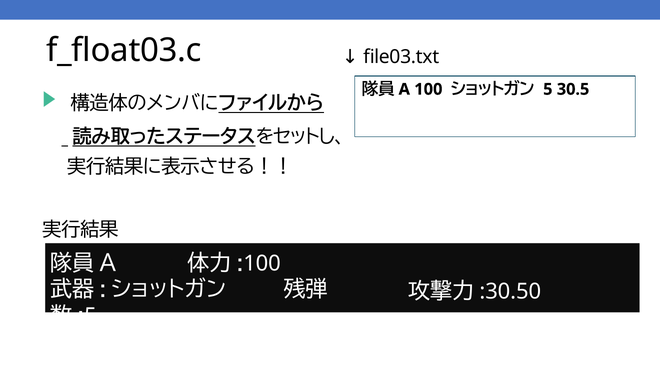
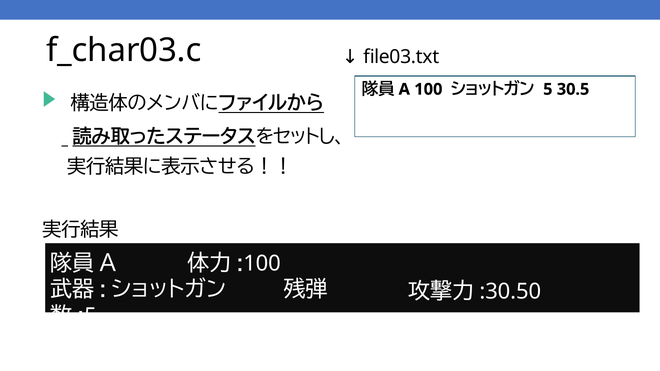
f_float03.c: f_float03.c -> f_char03.c
